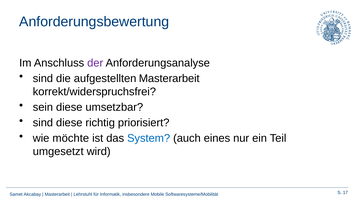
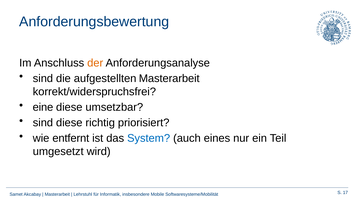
der colour: purple -> orange
sein: sein -> eine
möchte: möchte -> entfernt
